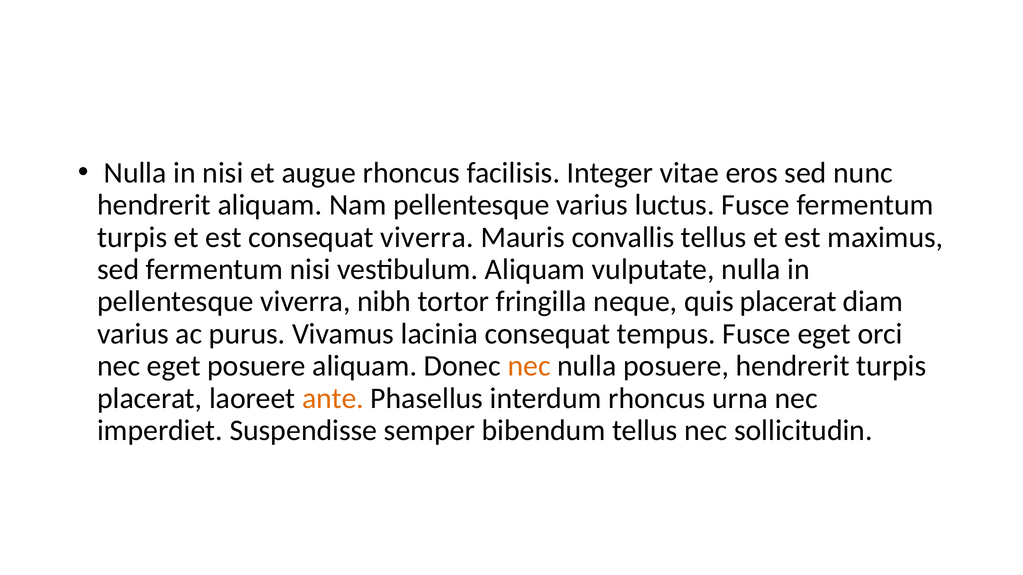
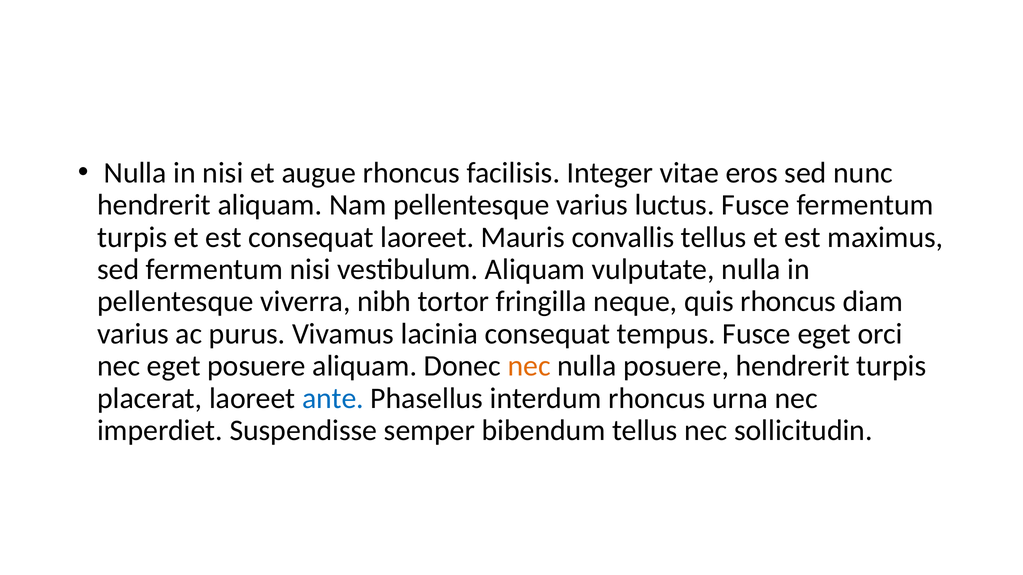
consequat viverra: viverra -> laoreet
quis placerat: placerat -> rhoncus
ante colour: orange -> blue
